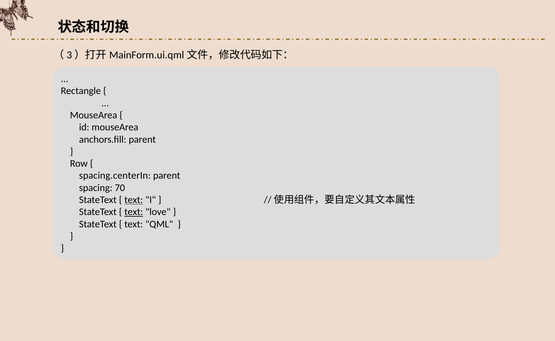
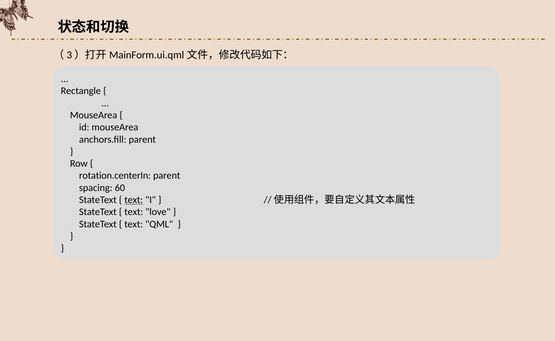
spacing.centerIn: spacing.centerIn -> rotation.centerIn
70: 70 -> 60
text at (134, 212) underline: present -> none
